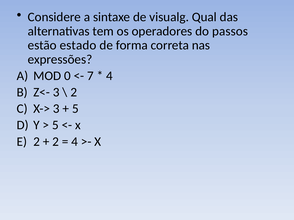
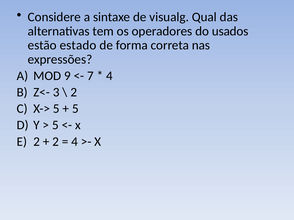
passos: passos -> usados
0: 0 -> 9
X-> 3: 3 -> 5
